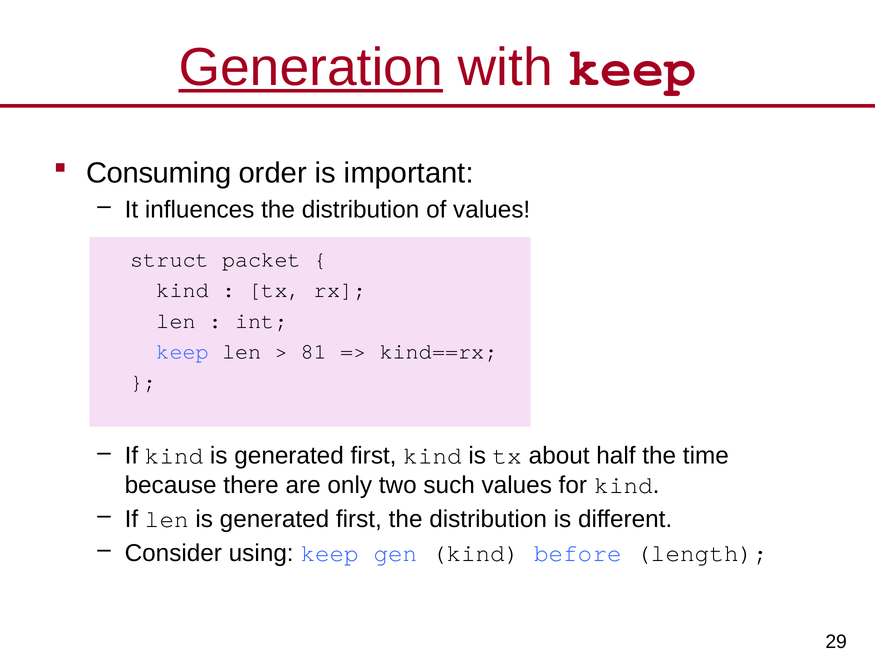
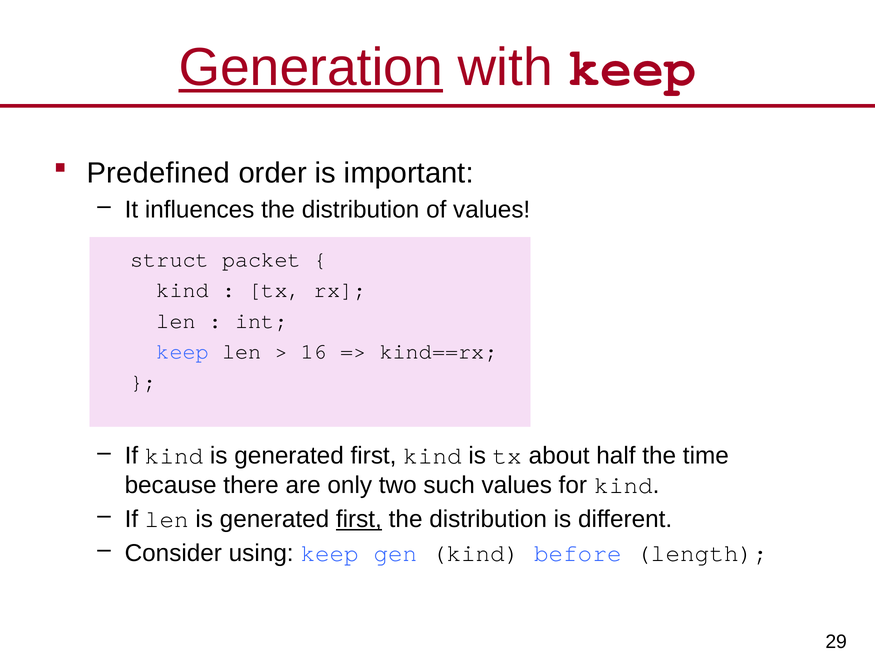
Consuming: Consuming -> Predefined
81: 81 -> 16
first at (359, 519) underline: none -> present
